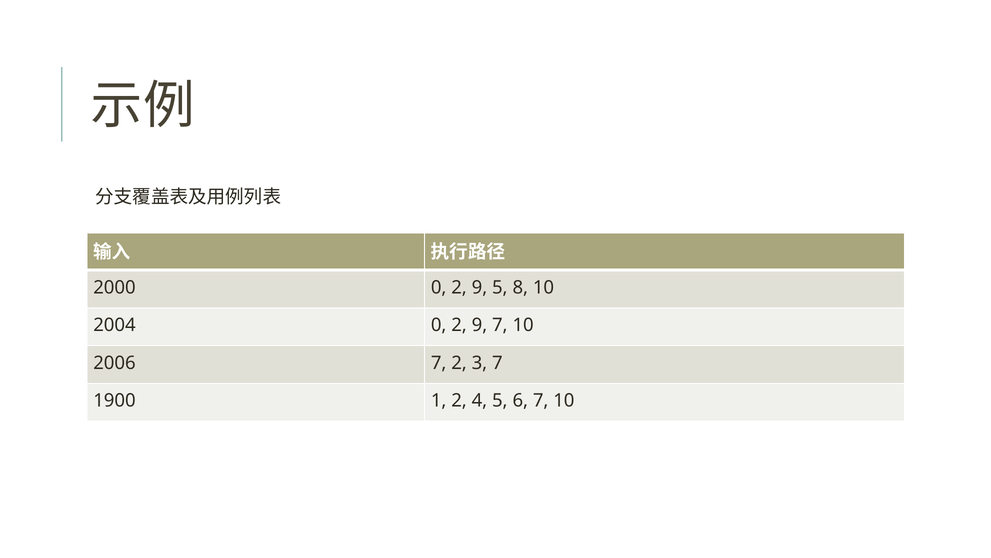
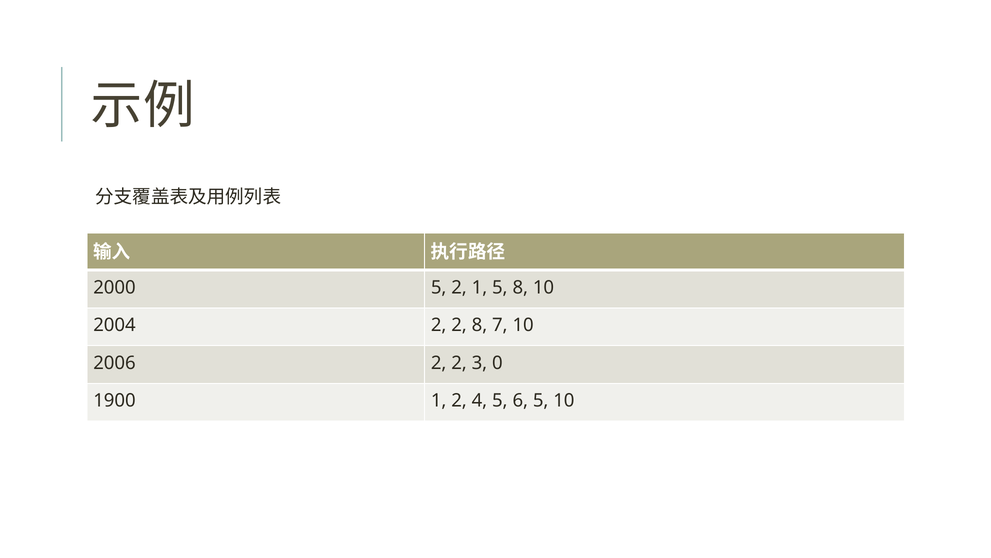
2000 0: 0 -> 5
9 at (479, 287): 9 -> 1
2004 0: 0 -> 2
9 at (479, 325): 9 -> 8
2006 7: 7 -> 2
3 7: 7 -> 0
6 7: 7 -> 5
